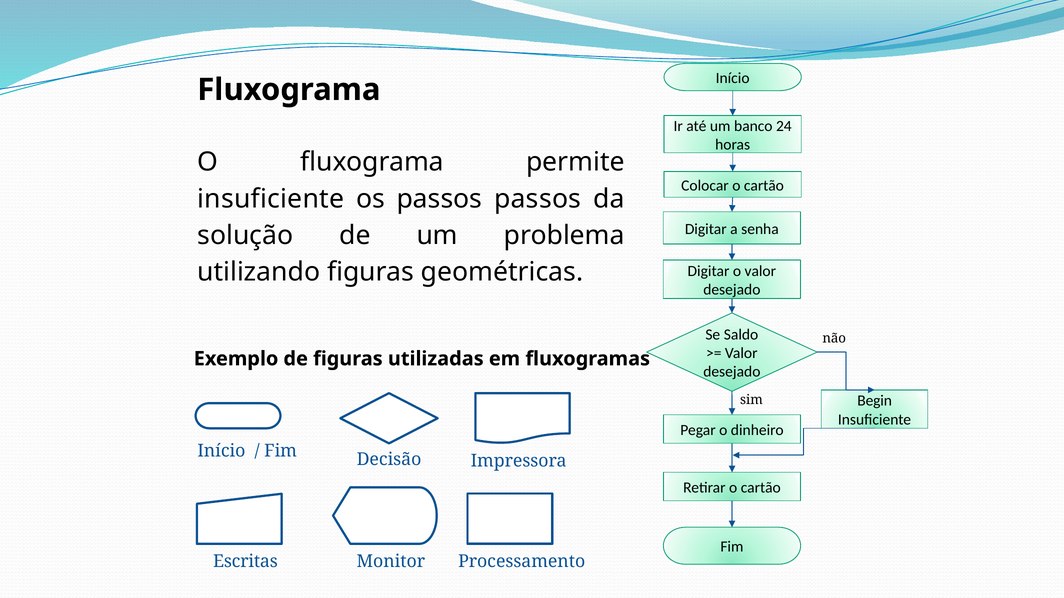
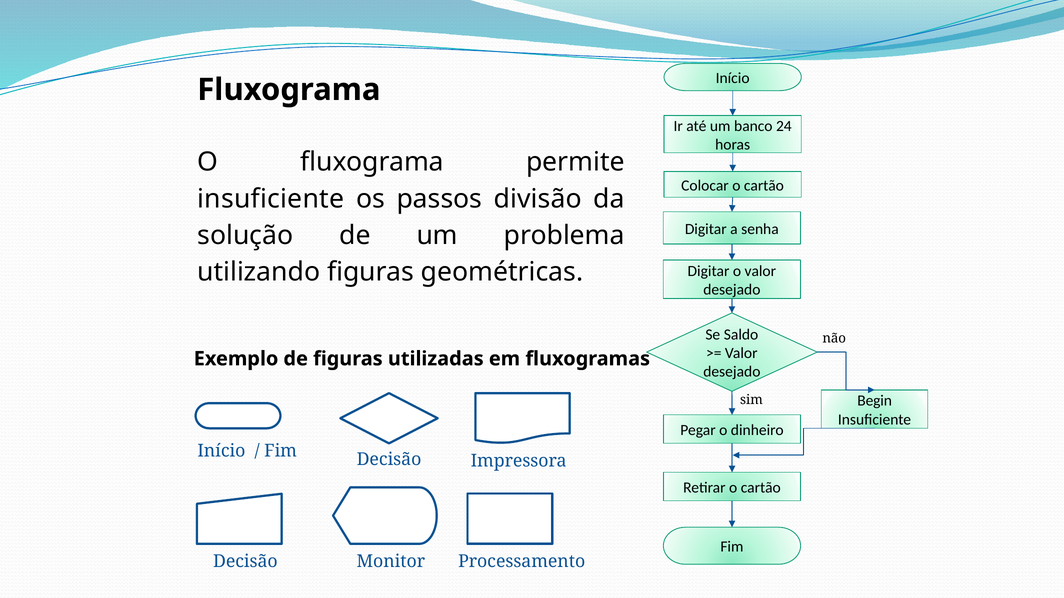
passos passos: passos -> divisão
Escritas at (245, 562): Escritas -> Decisão
